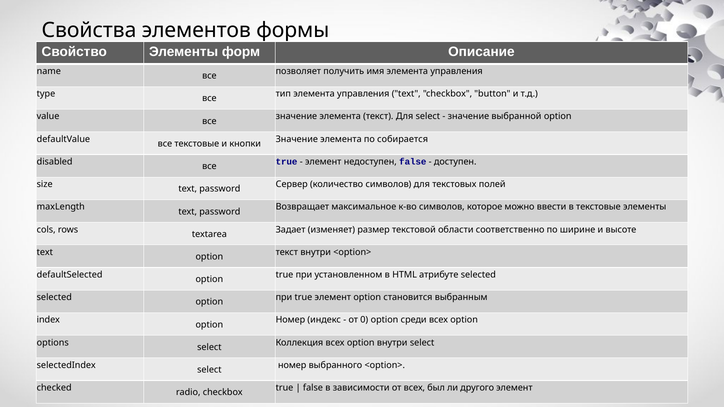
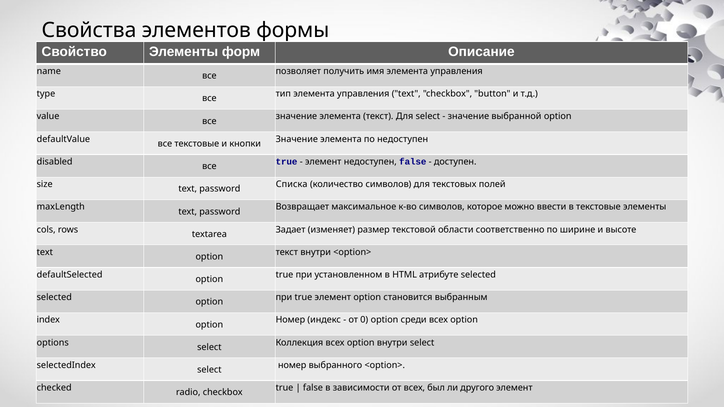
по собирается: собирается -> недоступен
Сервер: Сервер -> Списка
